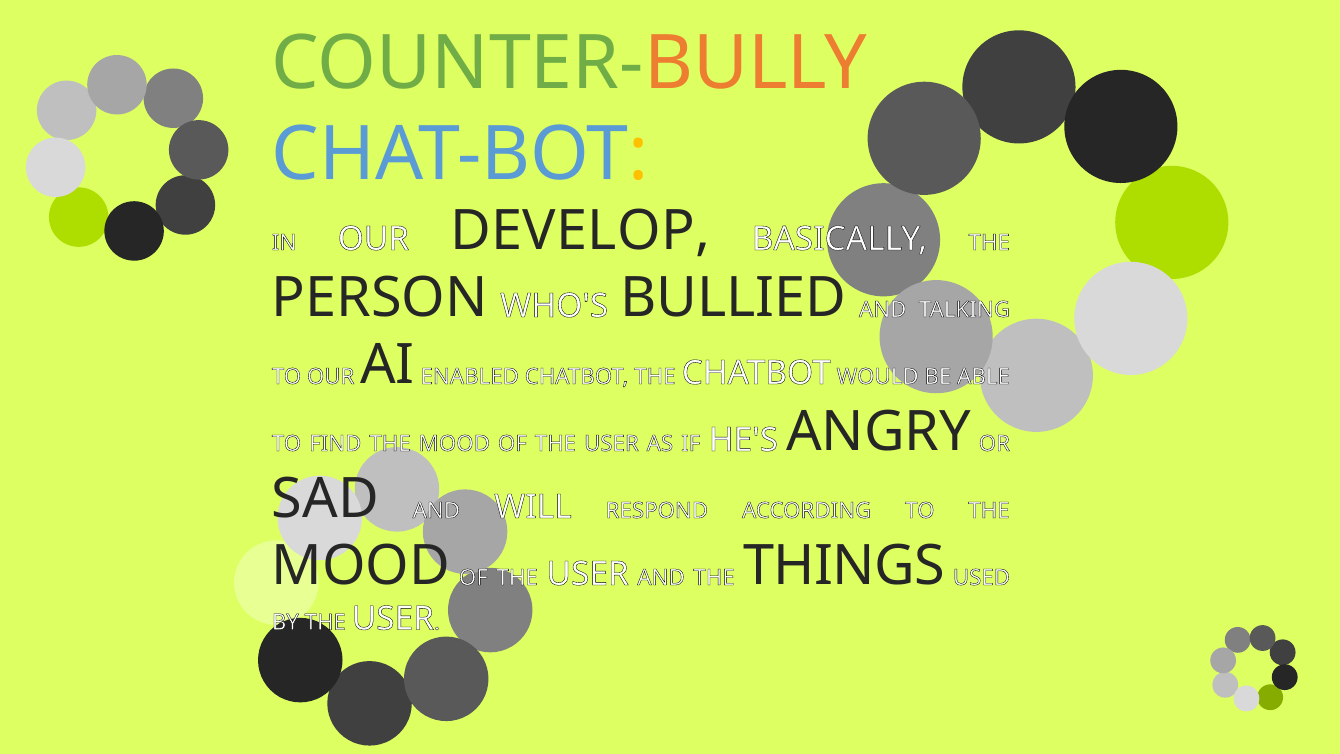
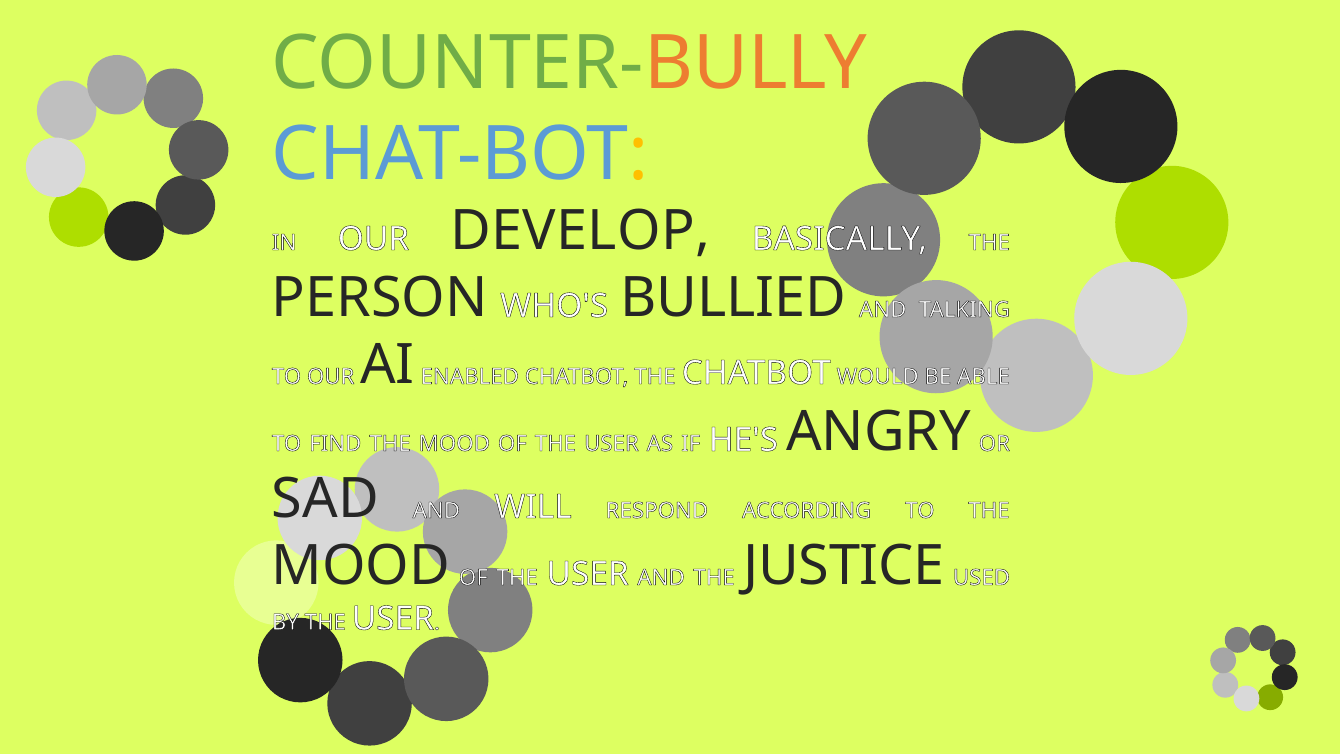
THINGS: THINGS -> JUSTICE
